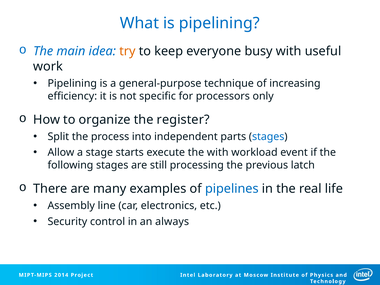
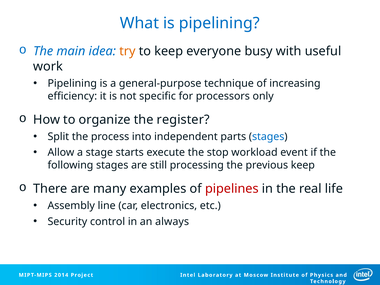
the with: with -> stop
previous latch: latch -> keep
pipelines colour: blue -> red
